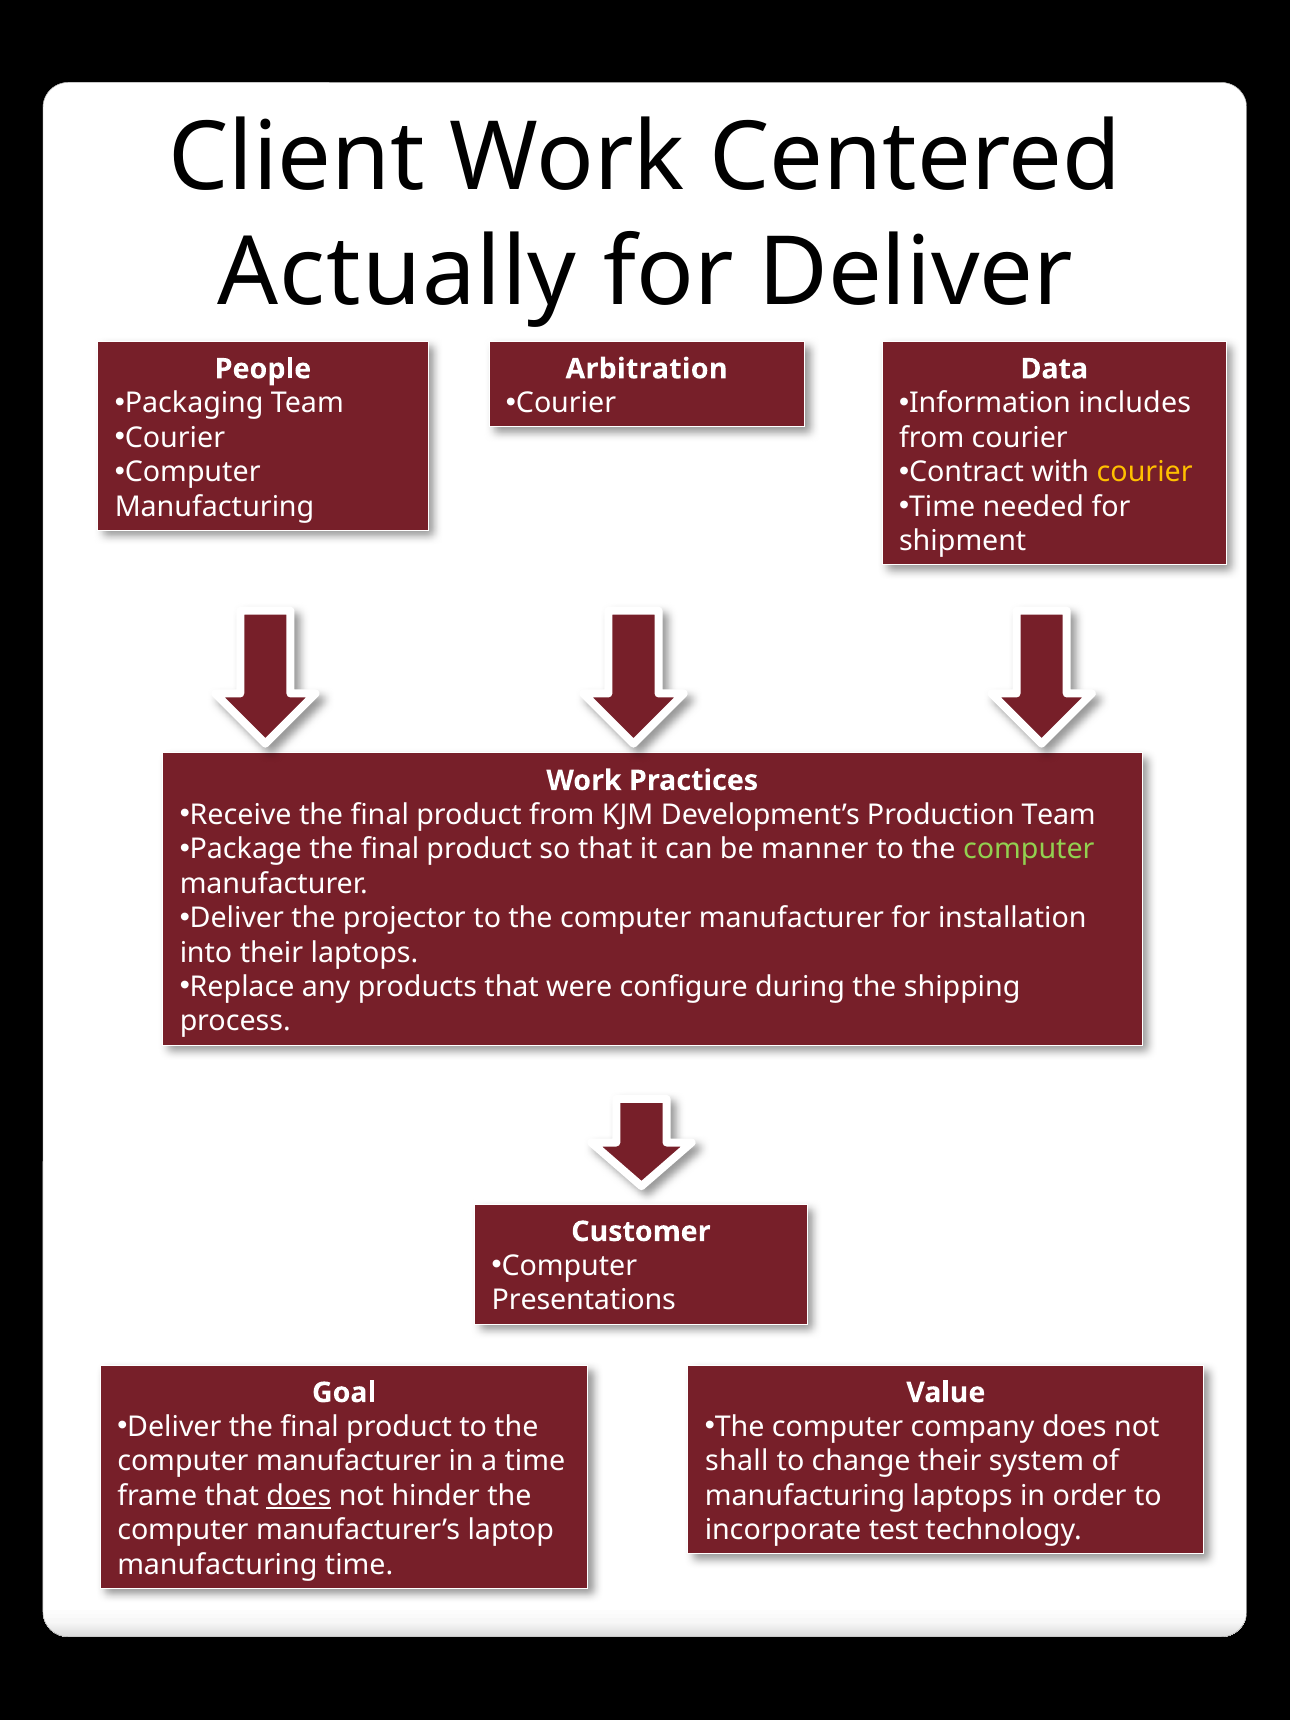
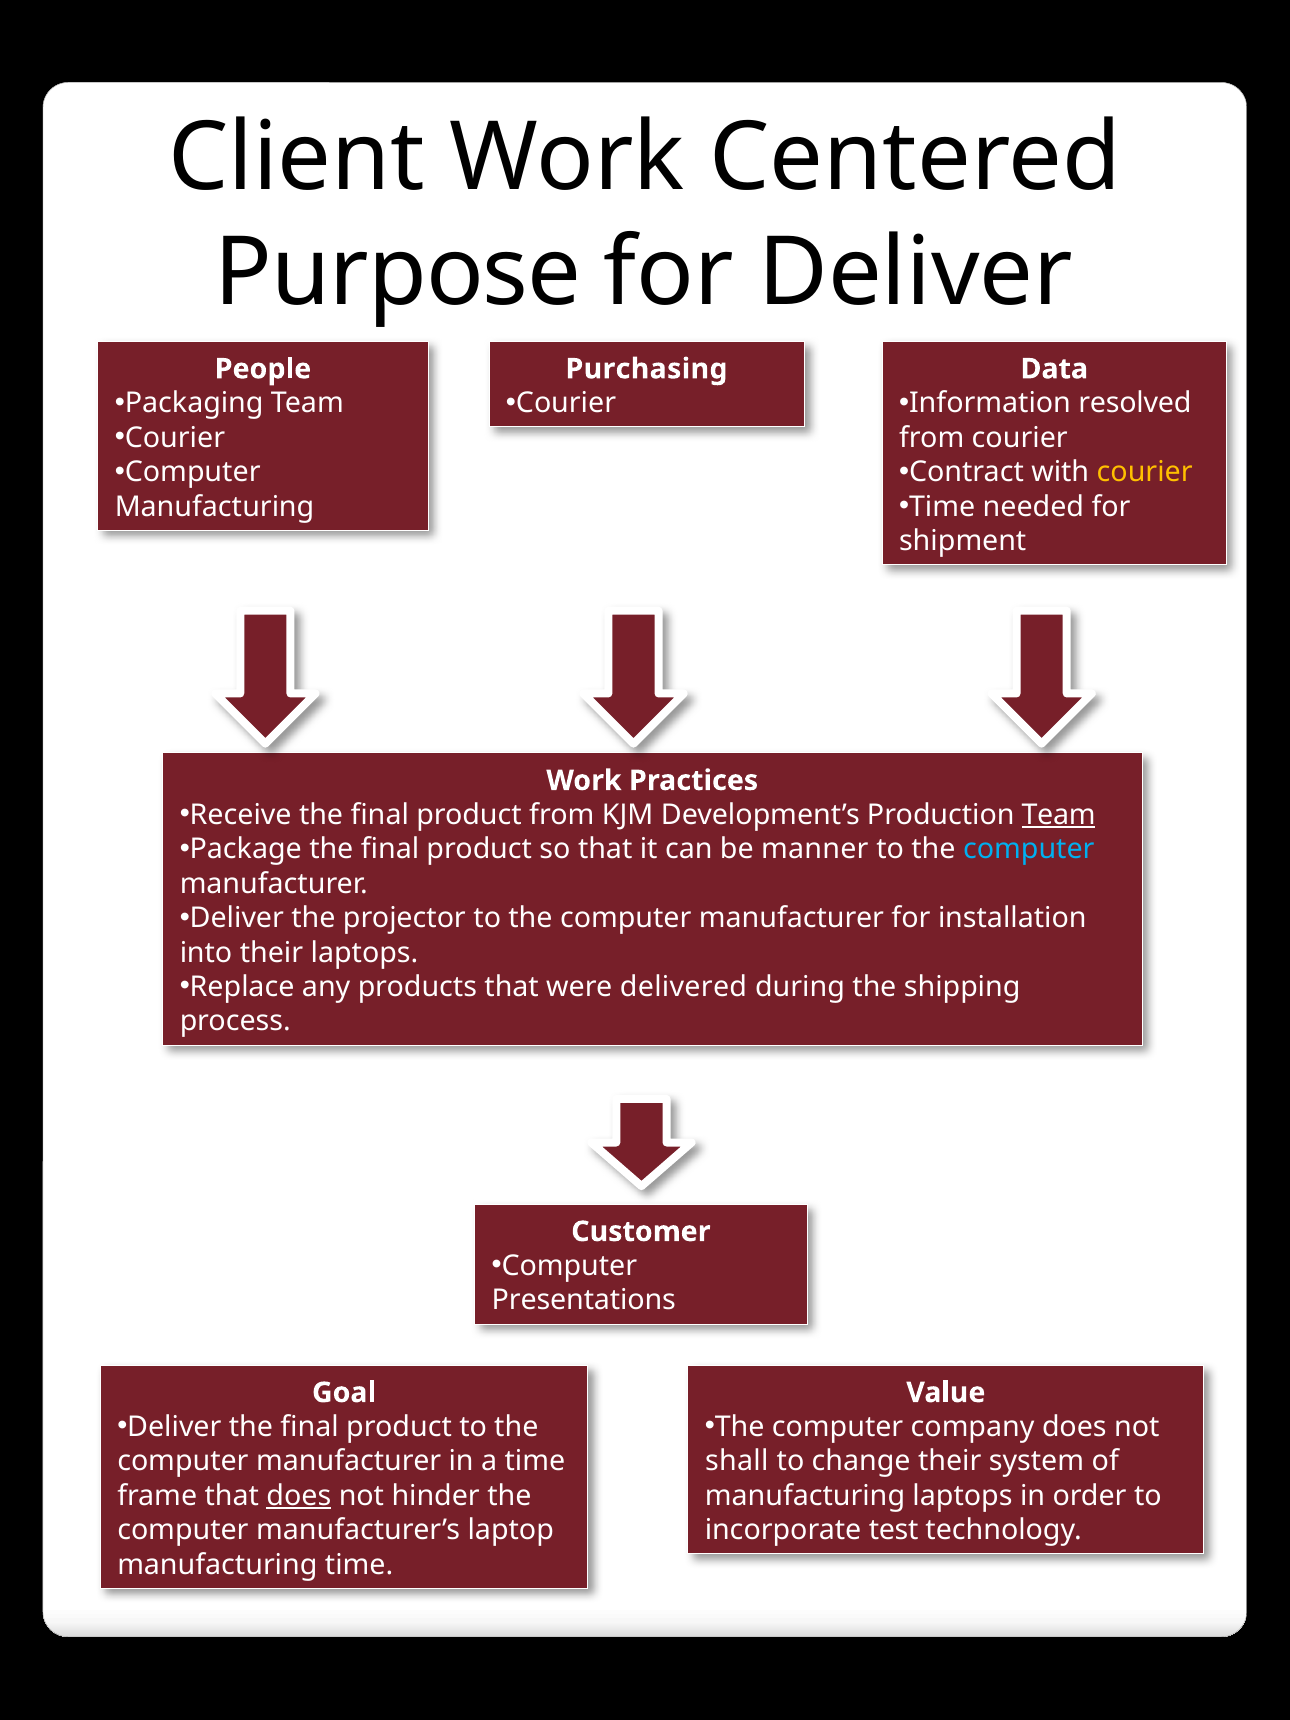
Actually: Actually -> Purpose
Arbitration: Arbitration -> Purchasing
includes: includes -> resolved
Team at (1059, 815) underline: none -> present
computer at (1029, 849) colour: light green -> light blue
configure: configure -> delivered
